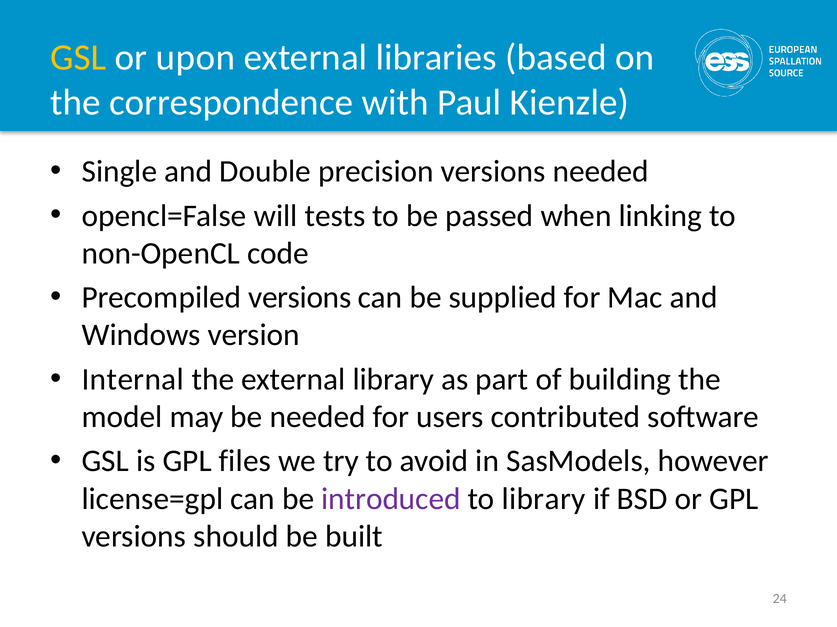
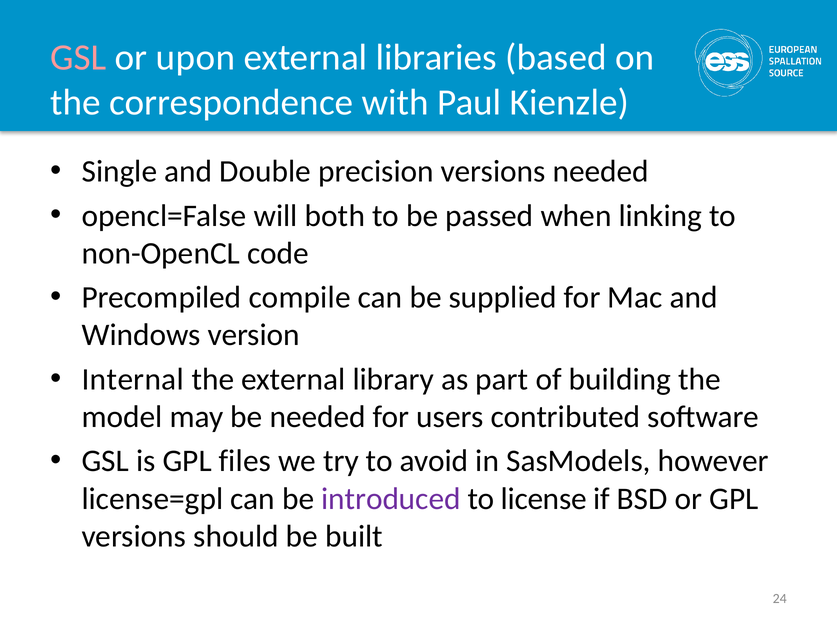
GSL at (78, 58) colour: yellow -> pink
tests: tests -> both
Precompiled versions: versions -> compile
to library: library -> license
